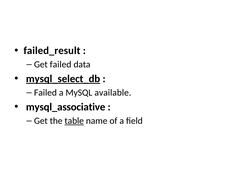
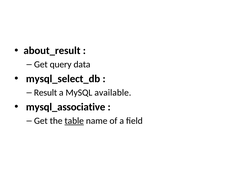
failed_result: failed_result -> about_result
Get failed: failed -> query
mysql_select_db underline: present -> none
Failed at (45, 93): Failed -> Result
